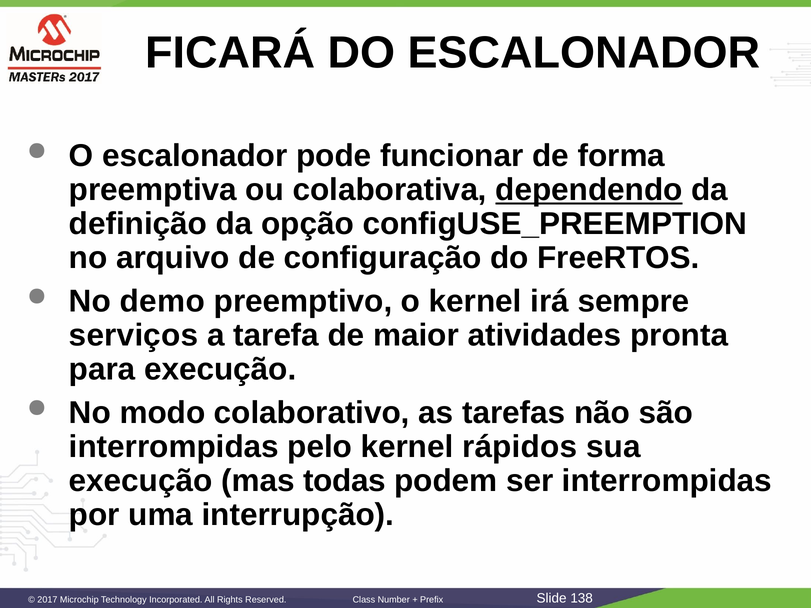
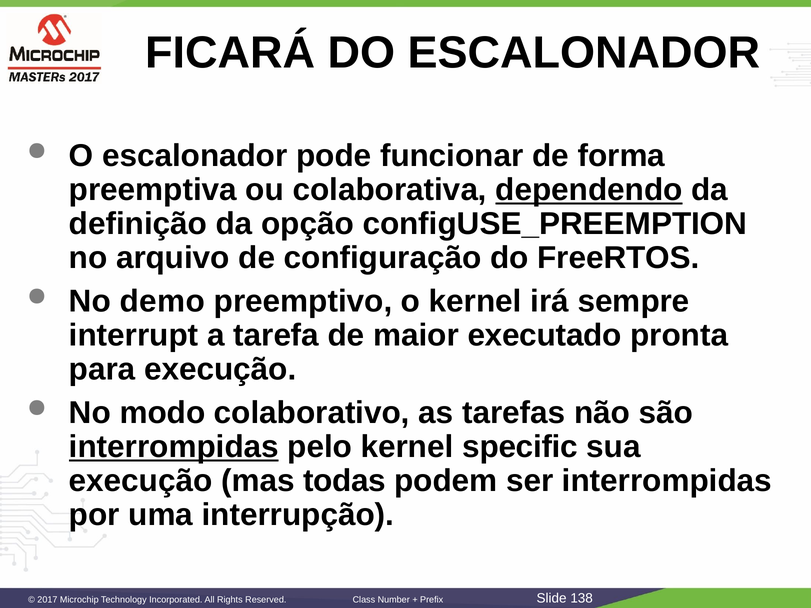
serviços: serviços -> interrupt
atividades: atividades -> executado
interrompidas at (174, 447) underline: none -> present
rápidos: rápidos -> specific
